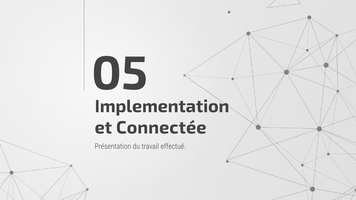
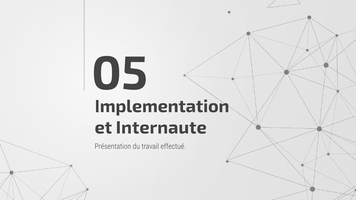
Connectée: Connectée -> Internaute
